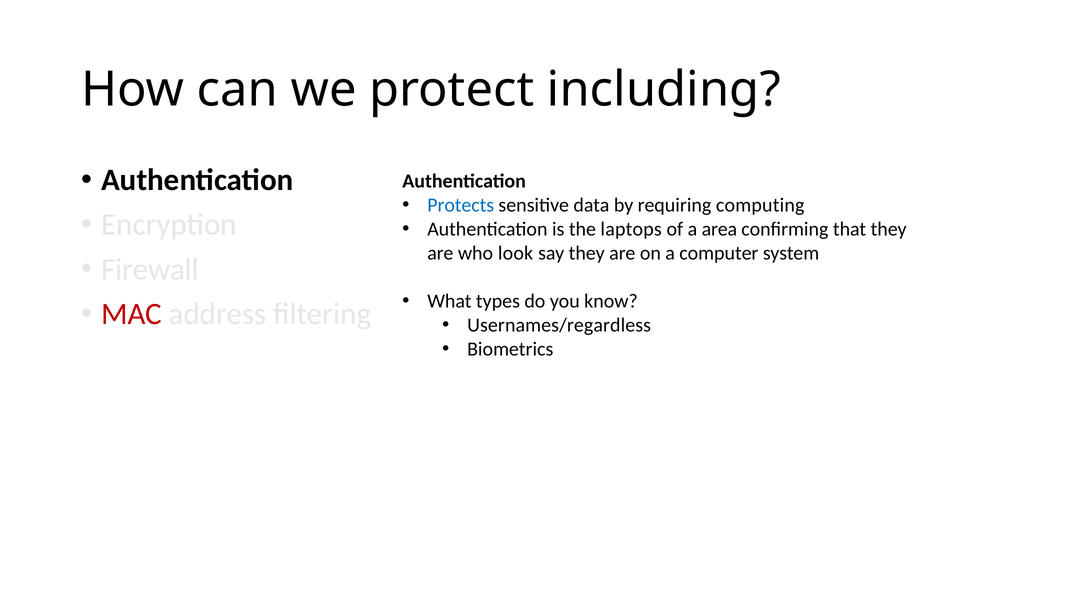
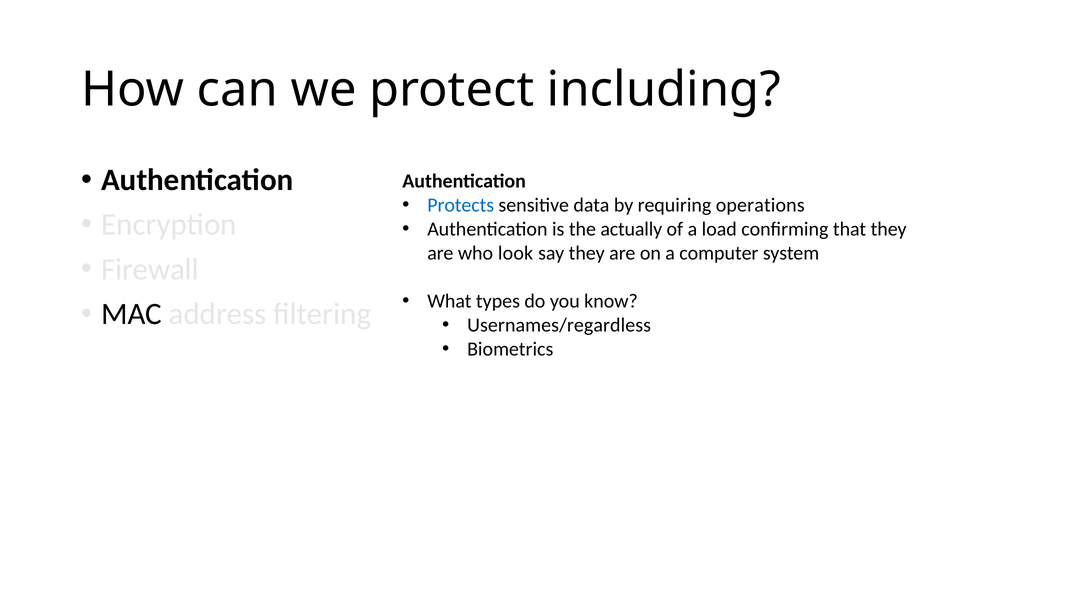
computing: computing -> operations
laptops: laptops -> actually
area: area -> load
MAC colour: red -> black
